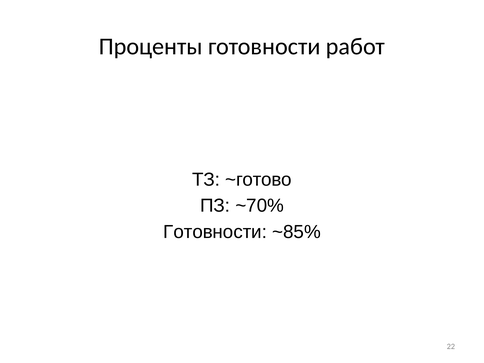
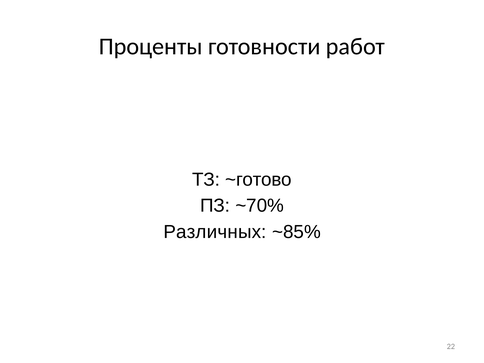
Готовности at (215, 232): Готовности -> Различных
